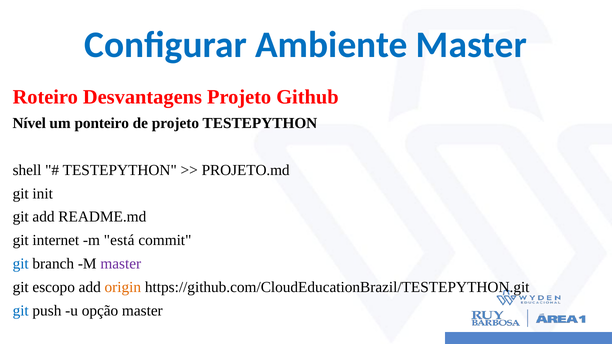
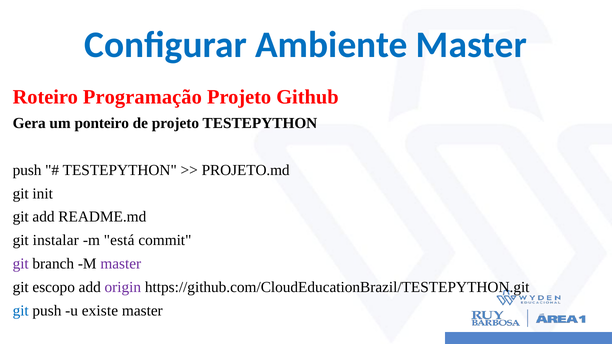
Desvantagens: Desvantagens -> Programação
Nível: Nível -> Gera
shell at (27, 170): shell -> push
internet: internet -> instalar
git at (21, 264) colour: blue -> purple
origin colour: orange -> purple
opção: opção -> existe
